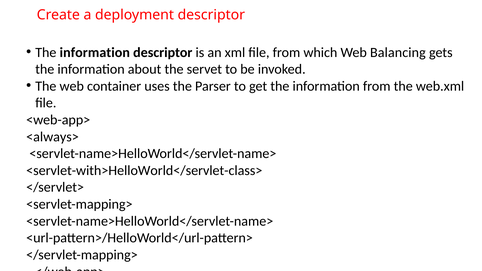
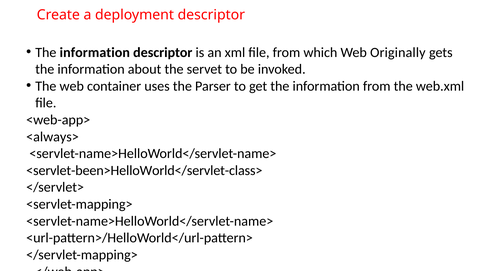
Balancing: Balancing -> Originally
<servlet-with>HelloWorld</servlet-class>: <servlet-with>HelloWorld</servlet-class> -> <servlet-been>HelloWorld</servlet-class>
